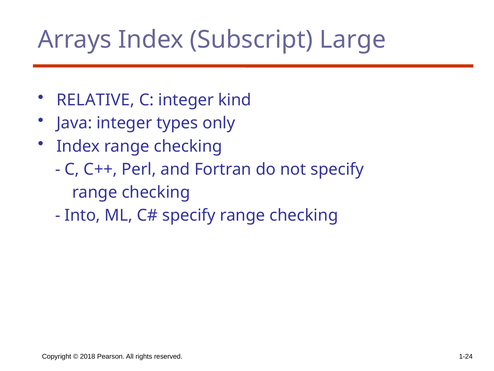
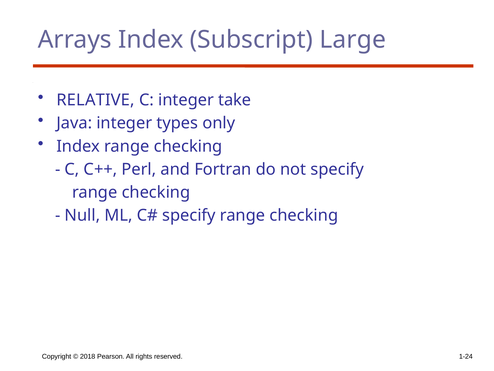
kind: kind -> take
Into: Into -> Null
